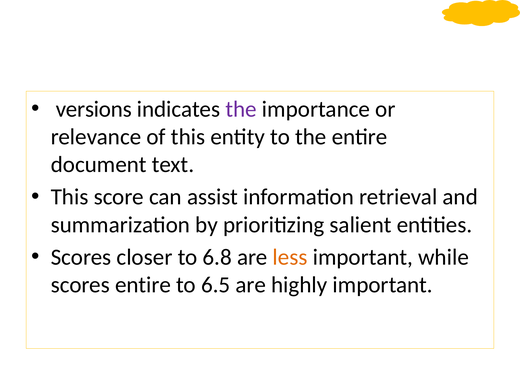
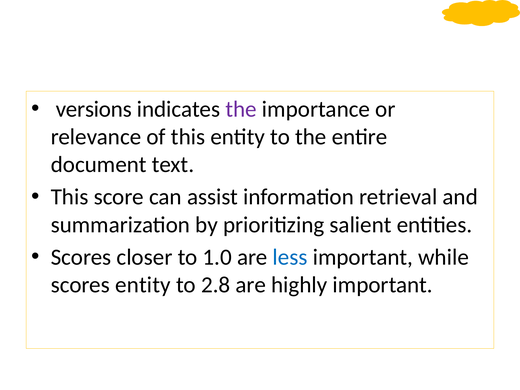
6.8: 6.8 -> 1.0
less colour: orange -> blue
scores entire: entire -> entity
6.5: 6.5 -> 2.8
